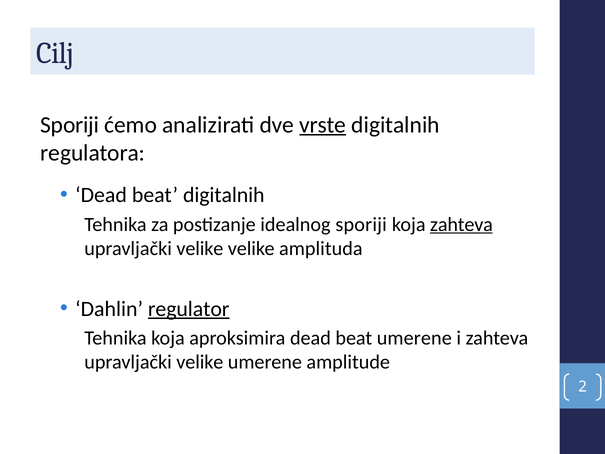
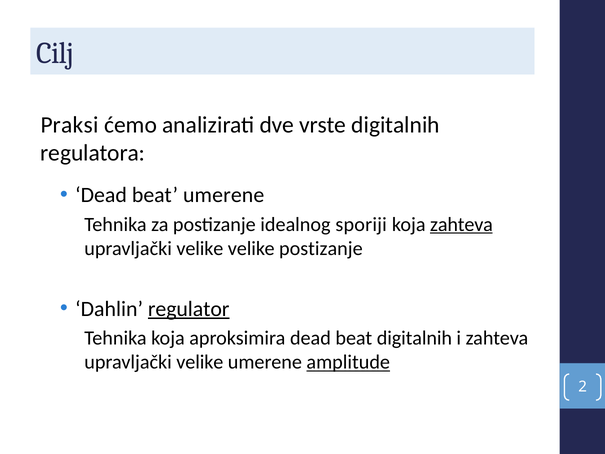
Sporiji at (70, 125): Sporiji -> Praksi
vrste underline: present -> none
beat digitalnih: digitalnih -> umerene
velike amplituda: amplituda -> postizanje
beat umerene: umerene -> digitalnih
amplitude underline: none -> present
